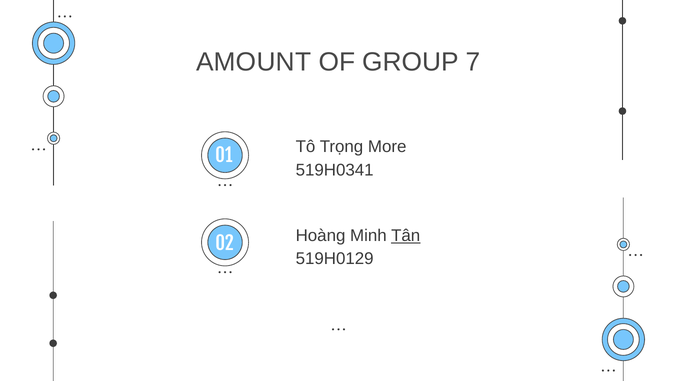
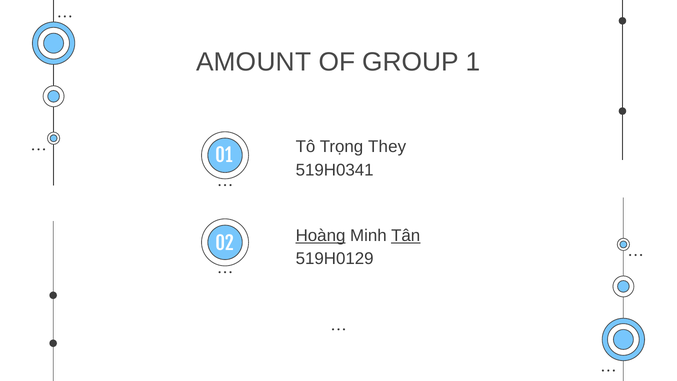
7: 7 -> 1
More: More -> They
Hoàng underline: none -> present
